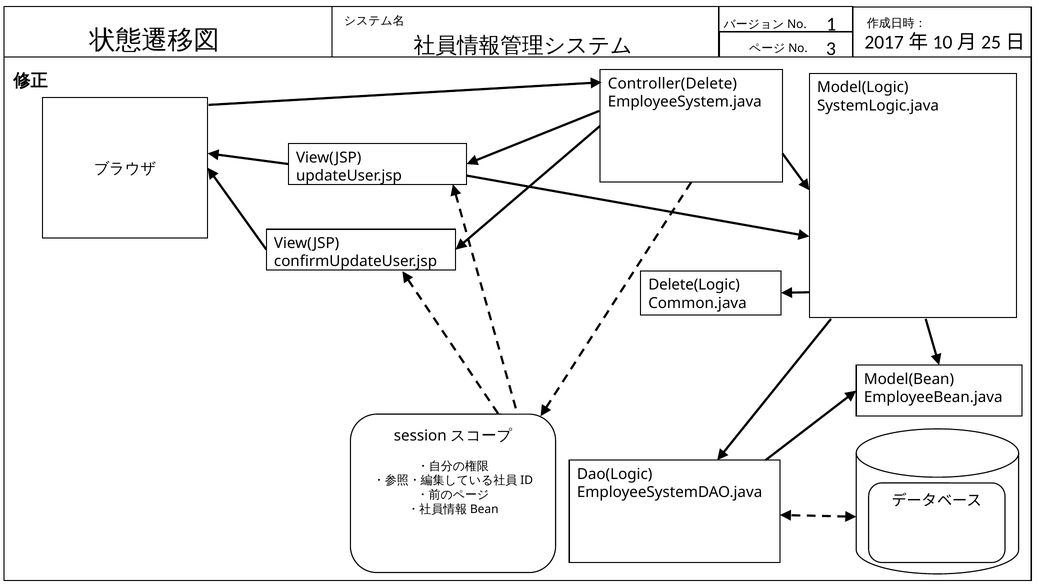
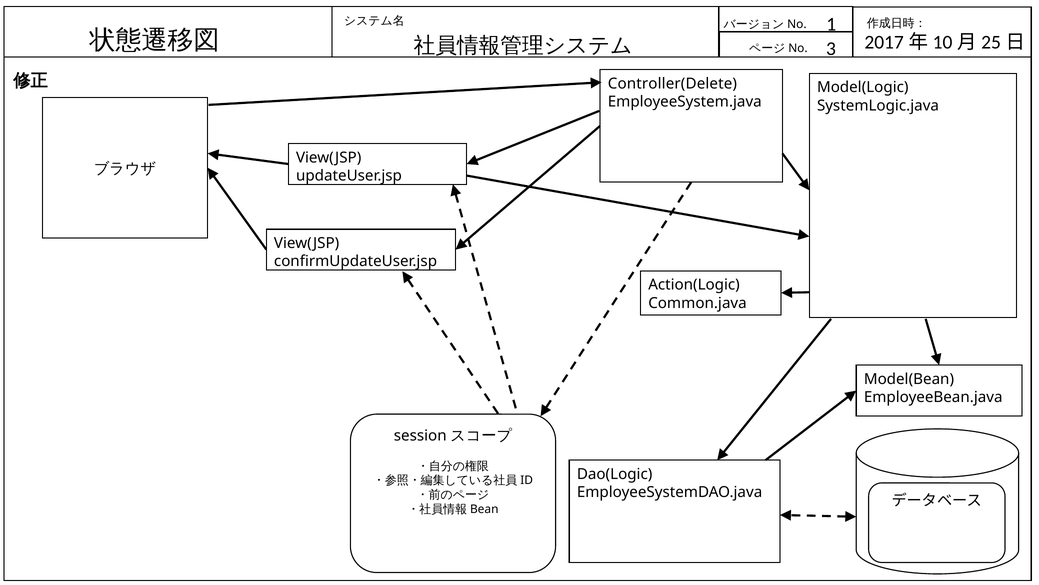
Delete(Logic: Delete(Logic -> Action(Logic
